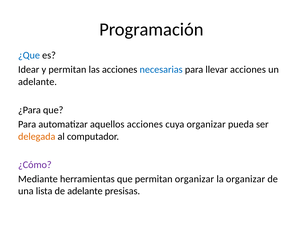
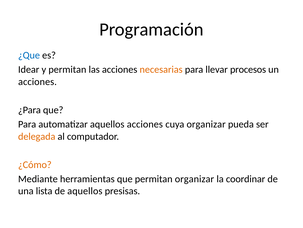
necesarias colour: blue -> orange
llevar acciones: acciones -> procesos
adelante at (38, 81): adelante -> acciones
¿Cómo colour: purple -> orange
la organizar: organizar -> coordinar
de adelante: adelante -> aquellos
